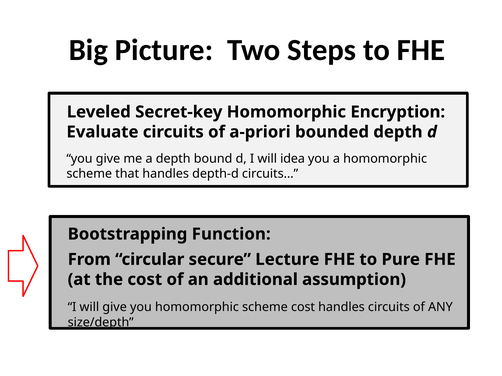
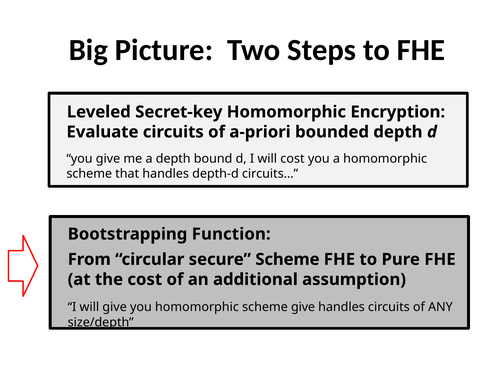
will idea: idea -> cost
secure Lecture: Lecture -> Scheme
scheme cost: cost -> give
